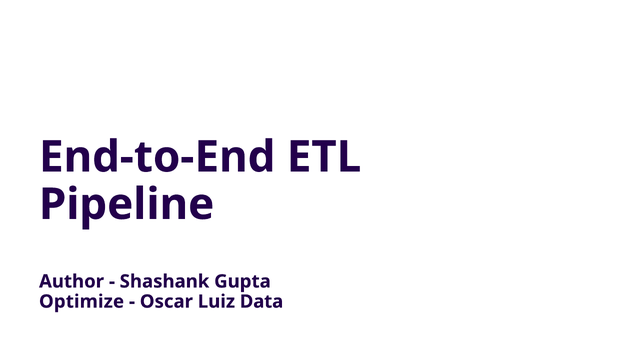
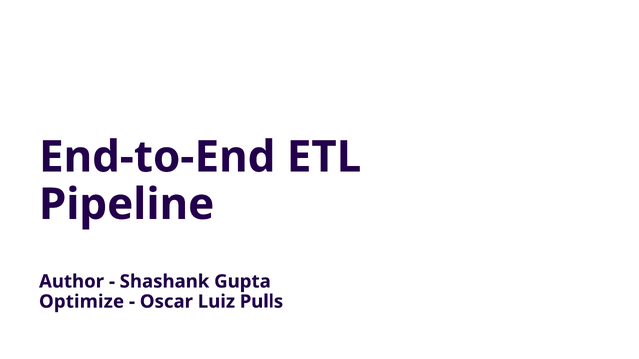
Data: Data -> Pulls
